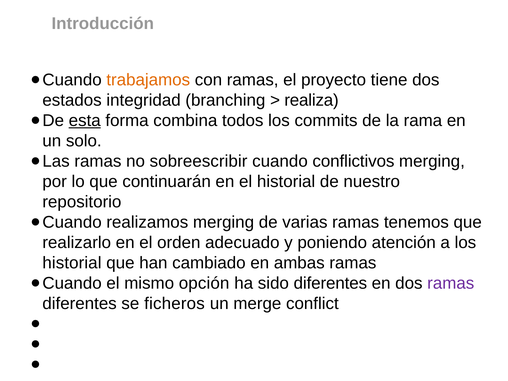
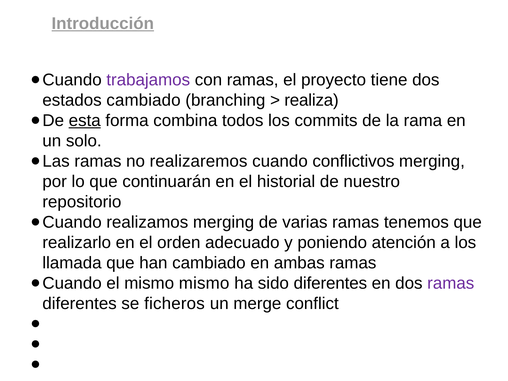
Introducción underline: none -> present
trabajamos colour: orange -> purple
estados integridad: integridad -> cambiado
sobreescribir: sobreescribir -> realizaremos
historial at (72, 263): historial -> llamada
mismo opción: opción -> mismo
